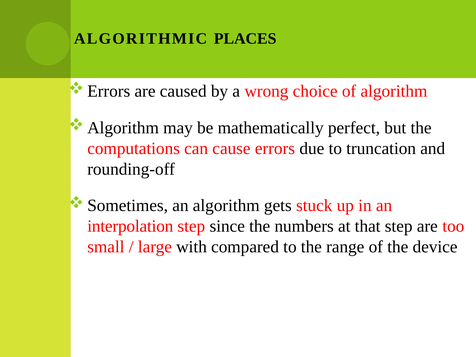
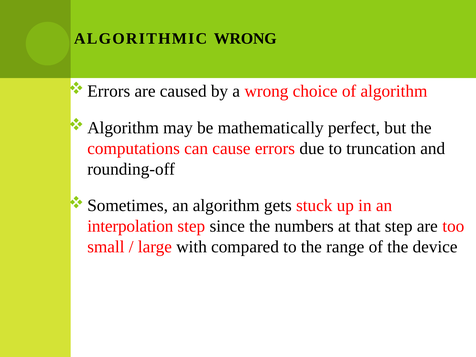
ALGORITHMIC PLACES: PLACES -> WRONG
